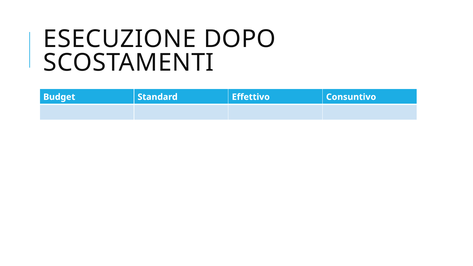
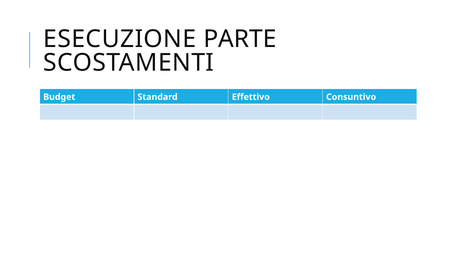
DOPO: DOPO -> PARTE
